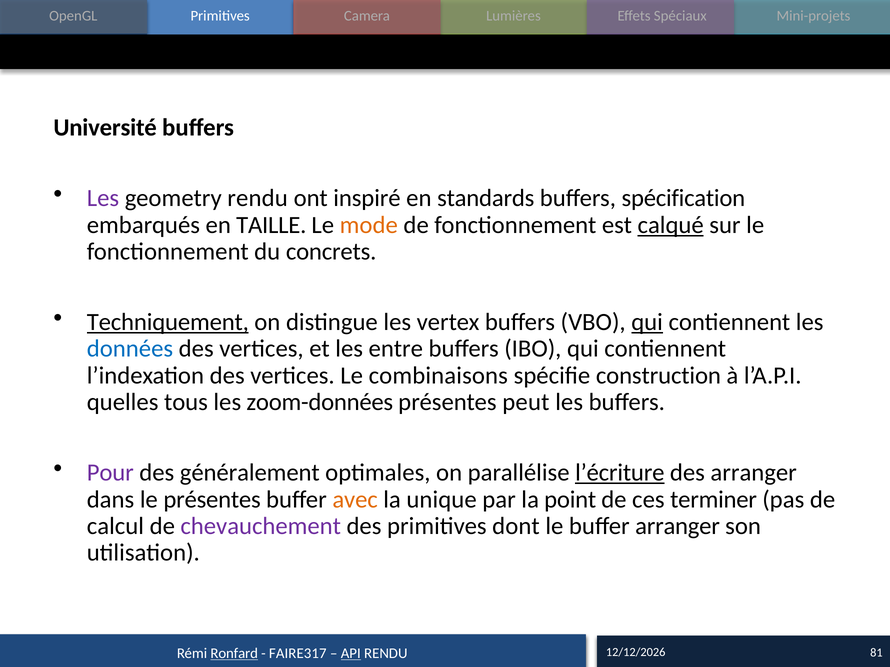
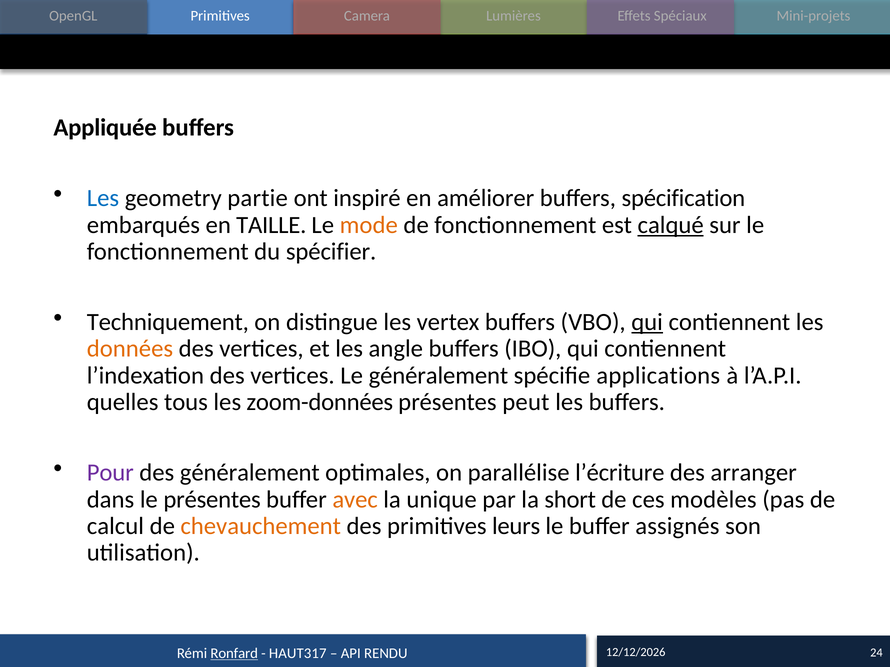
Université: Université -> Appliquée
Les at (103, 198) colour: purple -> blue
geometry rendu: rendu -> partie
standards: standards -> améliorer
concrets: concrets -> spécifier
Techniquement underline: present -> none
données colour: blue -> orange
entre: entre -> angle
Le combinaisons: combinaisons -> généralement
construction: construction -> applications
l’écriture underline: present -> none
point: point -> short
terminer: terminer -> modèles
chevauchement colour: purple -> orange
dont: dont -> leurs
buffer arranger: arranger -> assignés
FAIRE317: FAIRE317 -> HAUT317
API underline: present -> none
81: 81 -> 24
